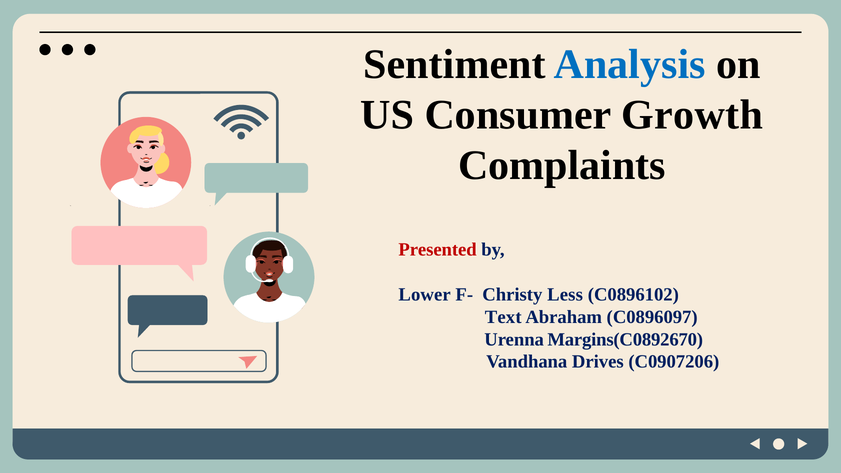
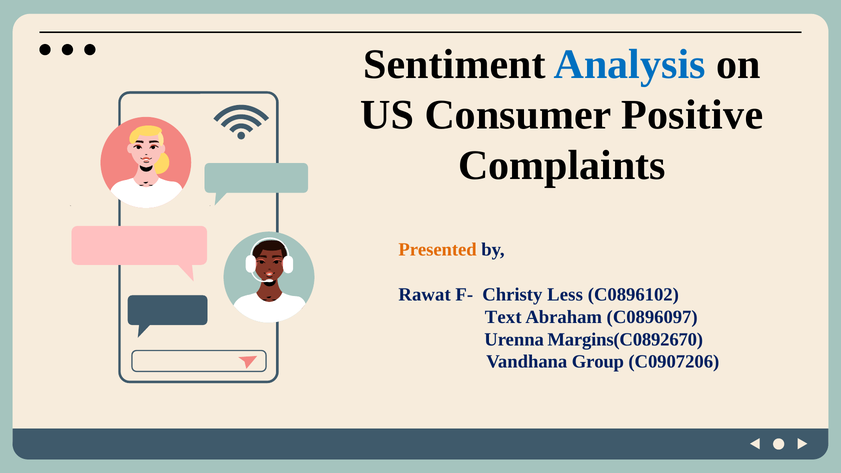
Growth: Growth -> Positive
Presented colour: red -> orange
Lower: Lower -> Rawat
Drives: Drives -> Group
